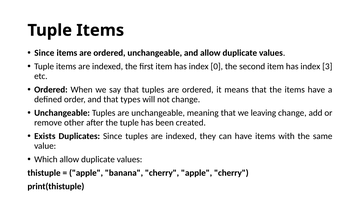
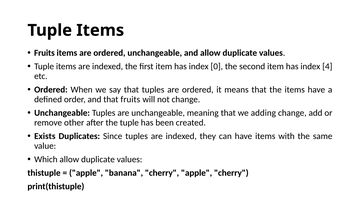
Since at (44, 53): Since -> Fruits
3: 3 -> 4
that types: types -> fruits
leaving: leaving -> adding
